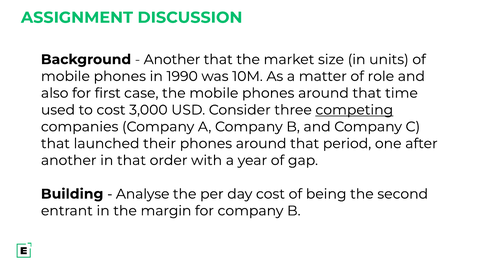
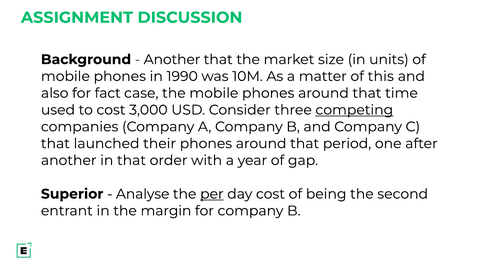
role: role -> this
first: first -> fact
Building: Building -> Superior
per underline: none -> present
